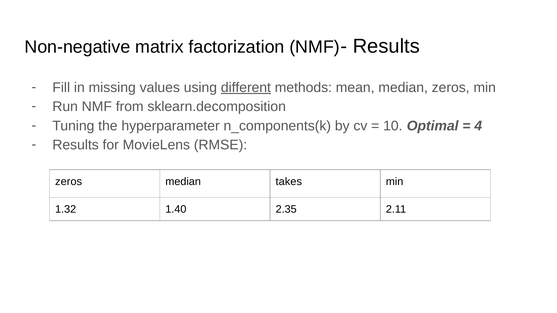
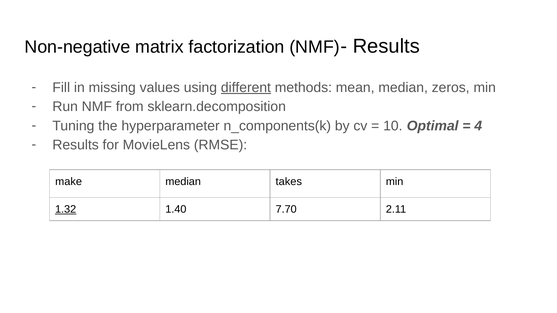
zeros at (69, 182): zeros -> make
1.32 underline: none -> present
2.35: 2.35 -> 7.70
